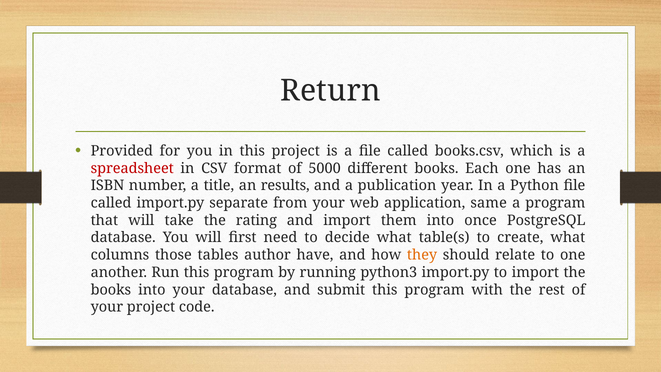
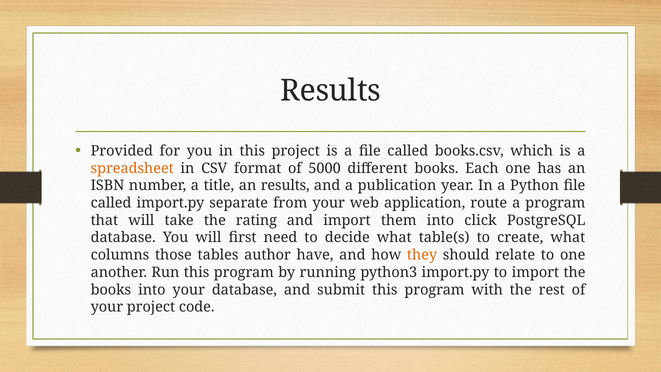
Return at (330, 91): Return -> Results
spreadsheet colour: red -> orange
same: same -> route
once: once -> click
